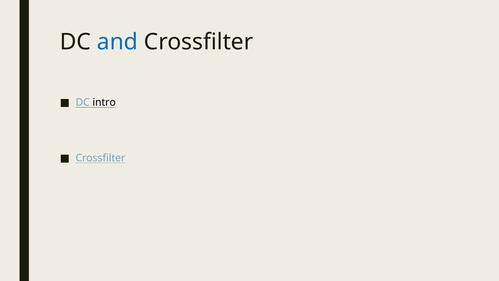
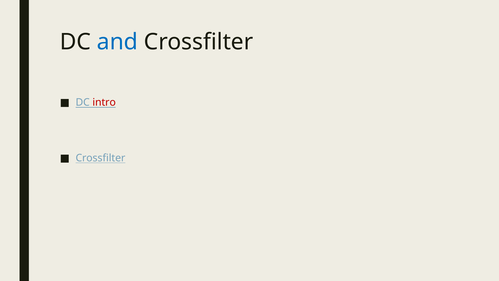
intro colour: black -> red
